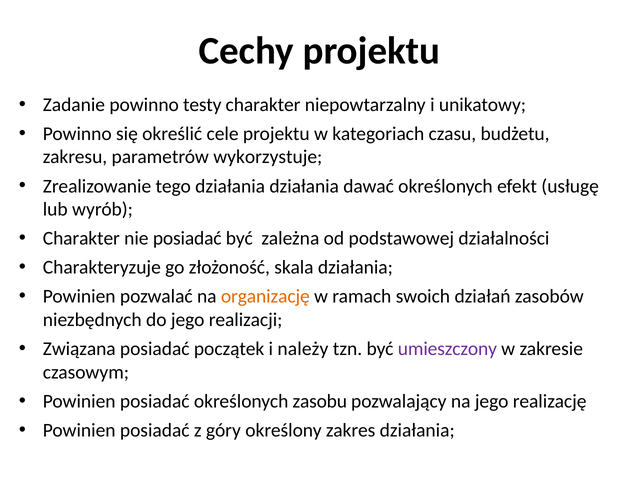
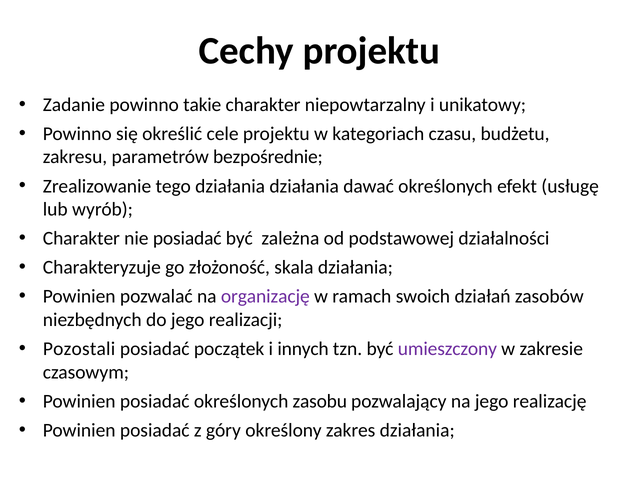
testy: testy -> takie
wykorzystuje: wykorzystuje -> bezpośrednie
organizację colour: orange -> purple
Związana: Związana -> Pozostali
należy: należy -> innych
